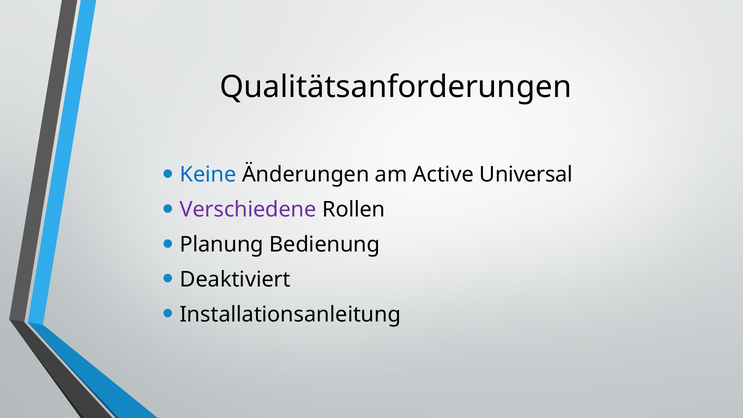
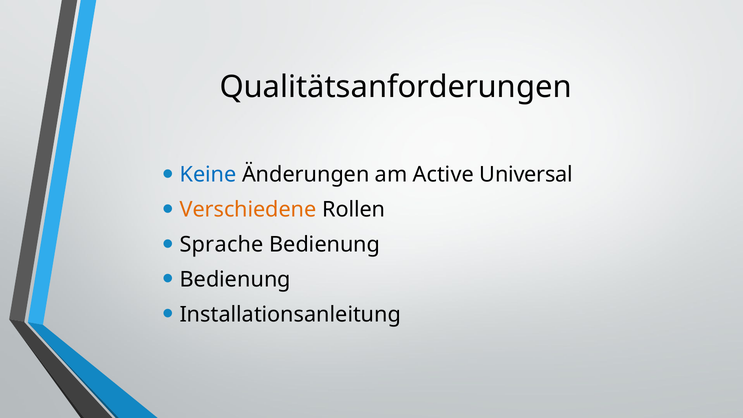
Verschiedene colour: purple -> orange
Planung: Planung -> Sprache
Deaktiviert at (235, 280): Deaktiviert -> Bedienung
